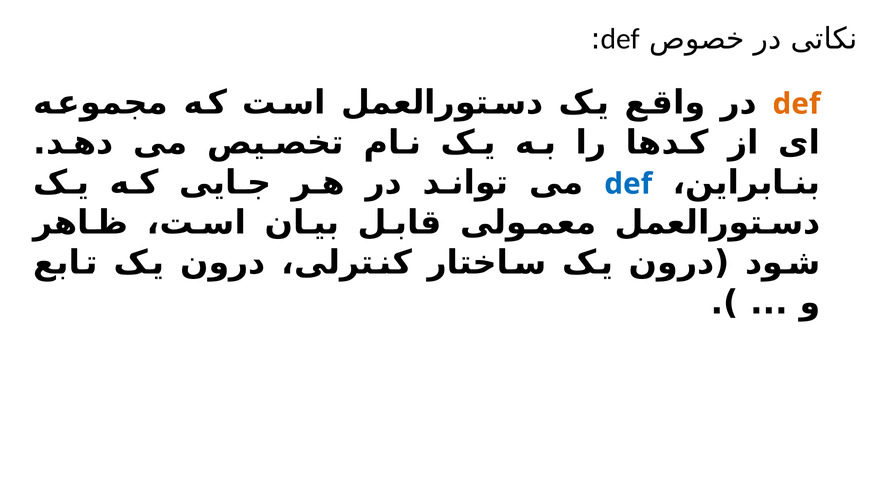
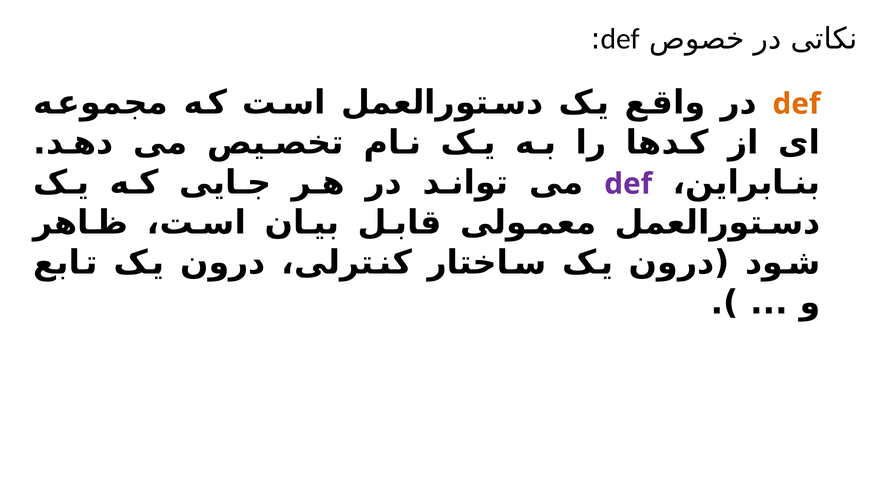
def at (628, 184) colour: blue -> purple
